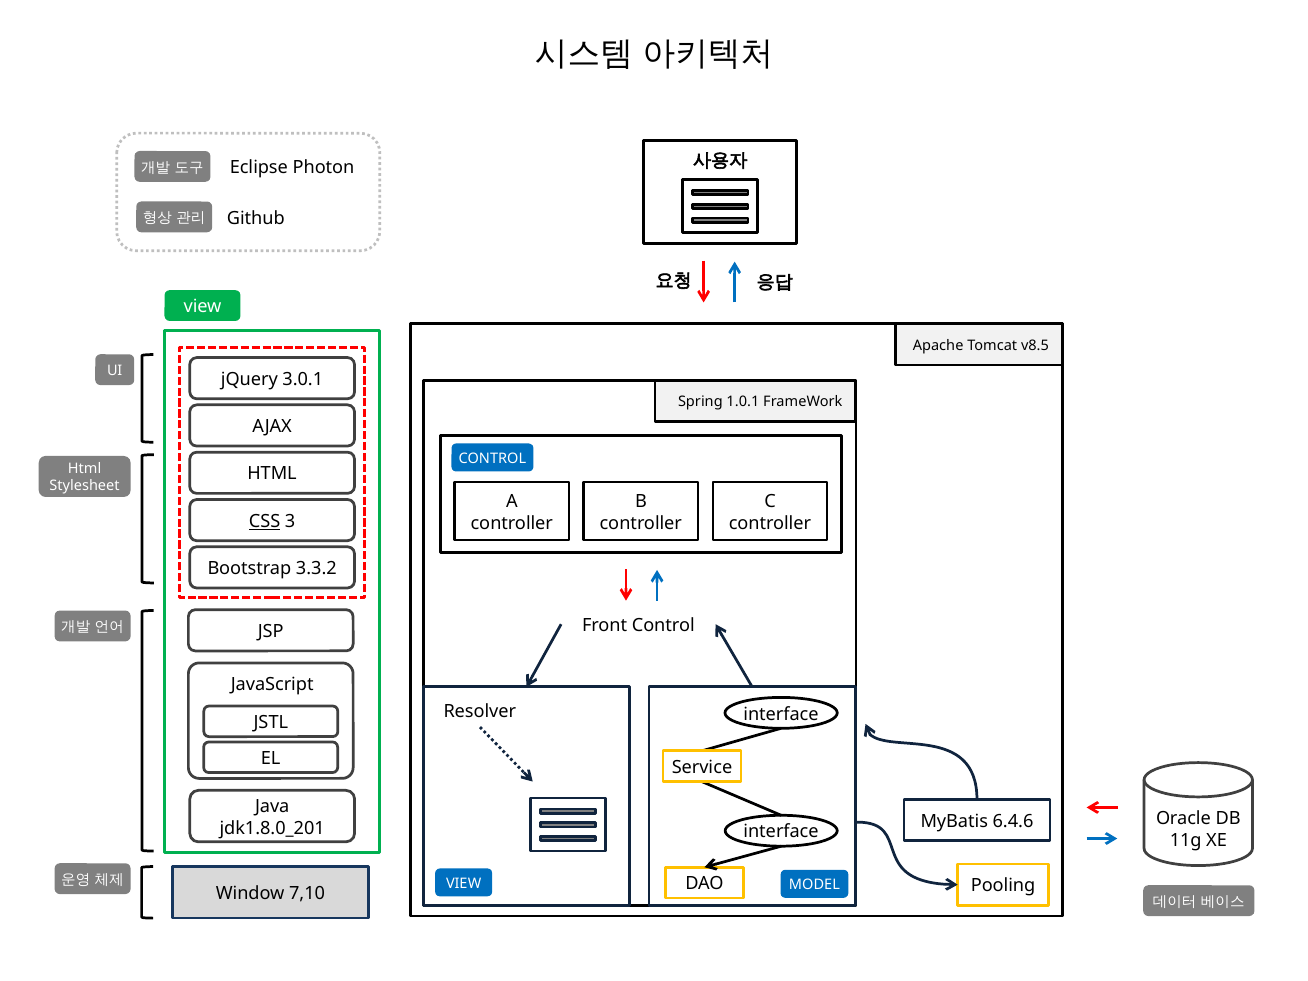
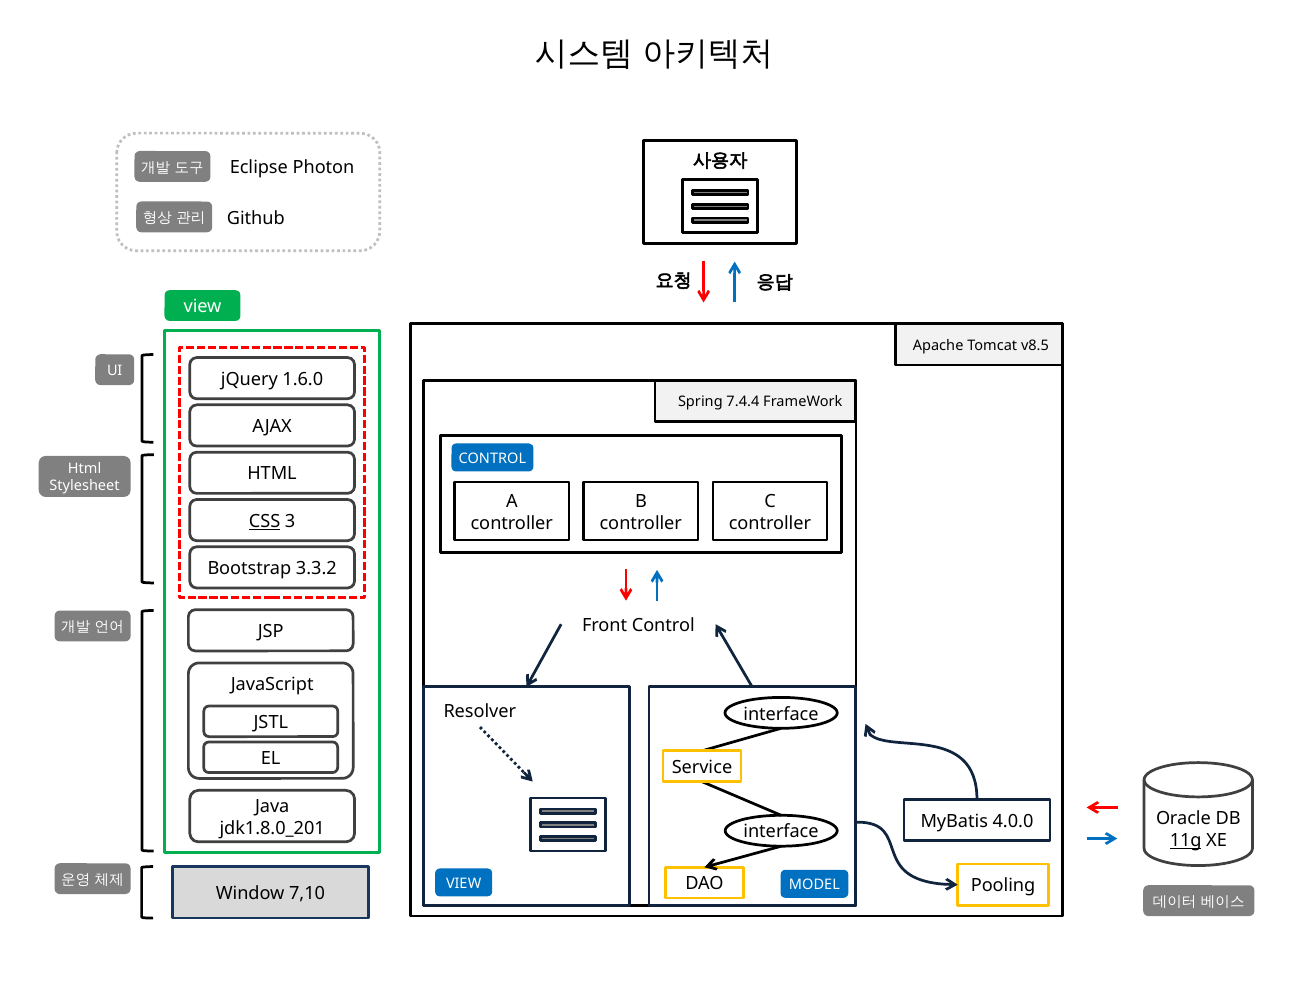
3.0.1: 3.0.1 -> 1.6.0
1.0.1: 1.0.1 -> 7.4.4
6.4.6: 6.4.6 -> 4.0.0
11g underline: none -> present
